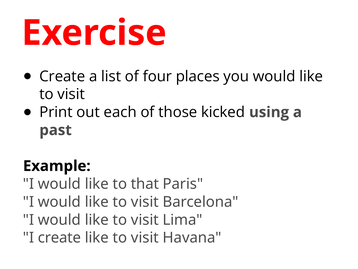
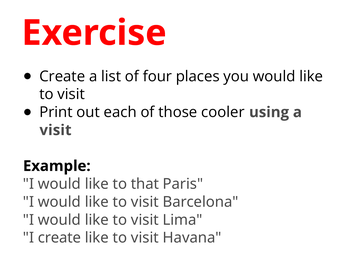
kicked: kicked -> cooler
past at (56, 130): past -> visit
